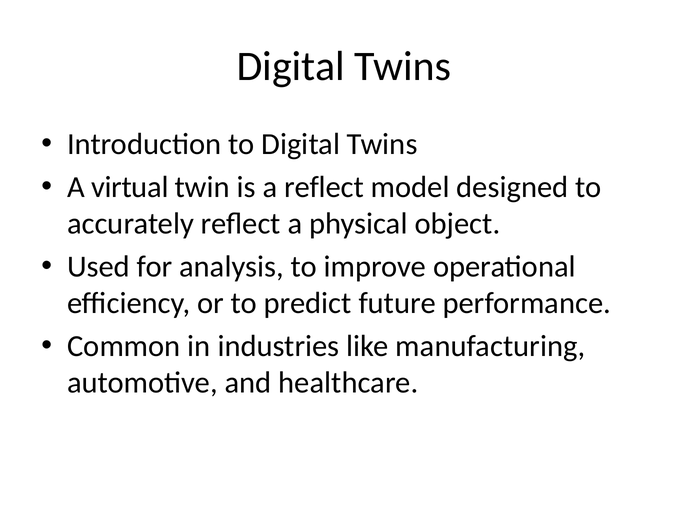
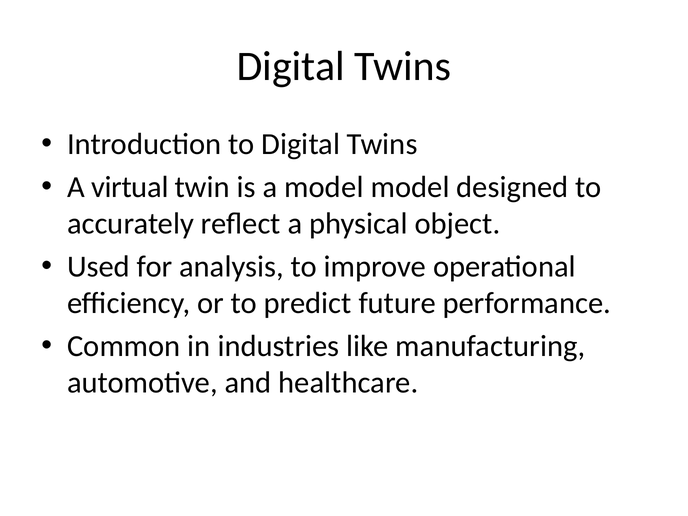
a reflect: reflect -> model
